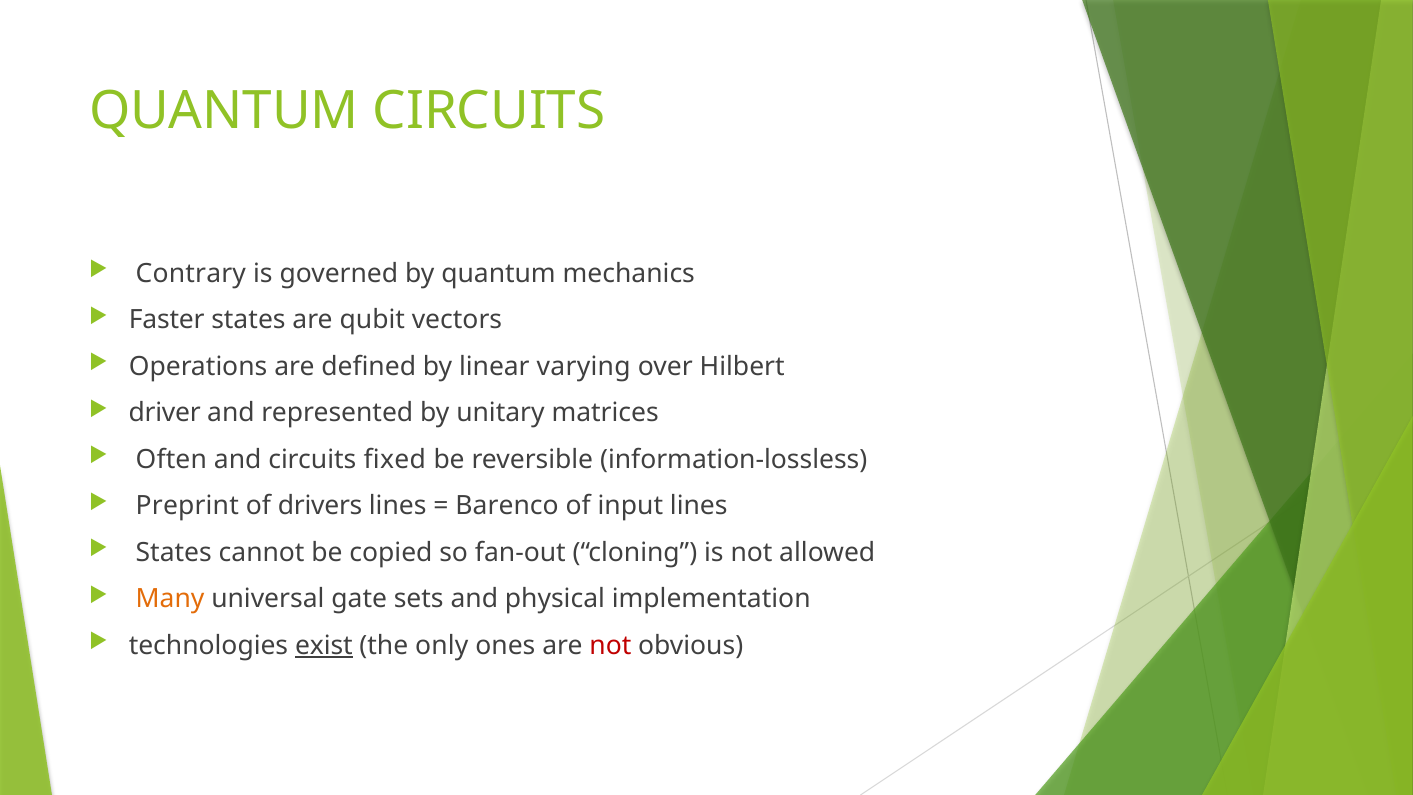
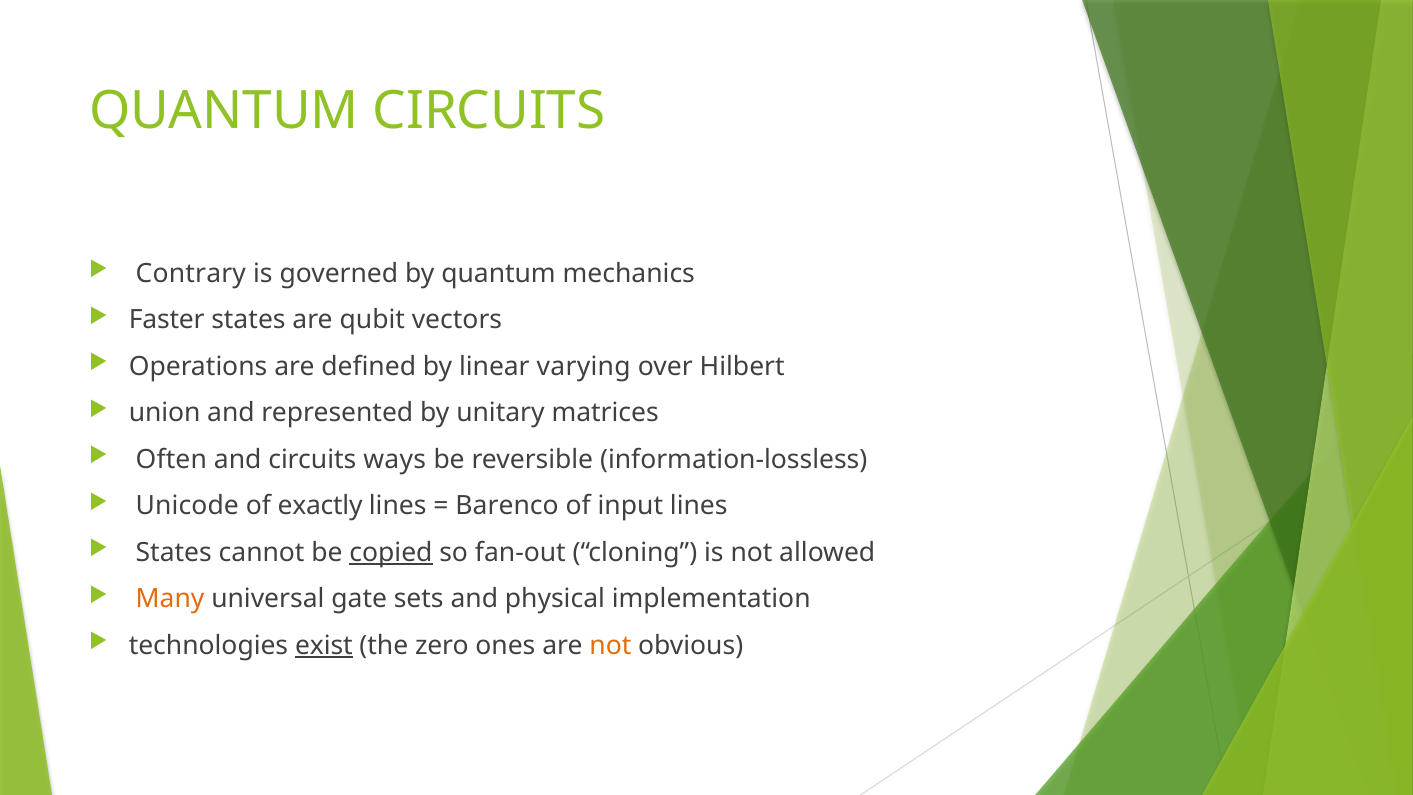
driver: driver -> union
fixed: fixed -> ways
Preprint: Preprint -> Unicode
drivers: drivers -> exactly
copied underline: none -> present
only: only -> zero
not at (610, 646) colour: red -> orange
